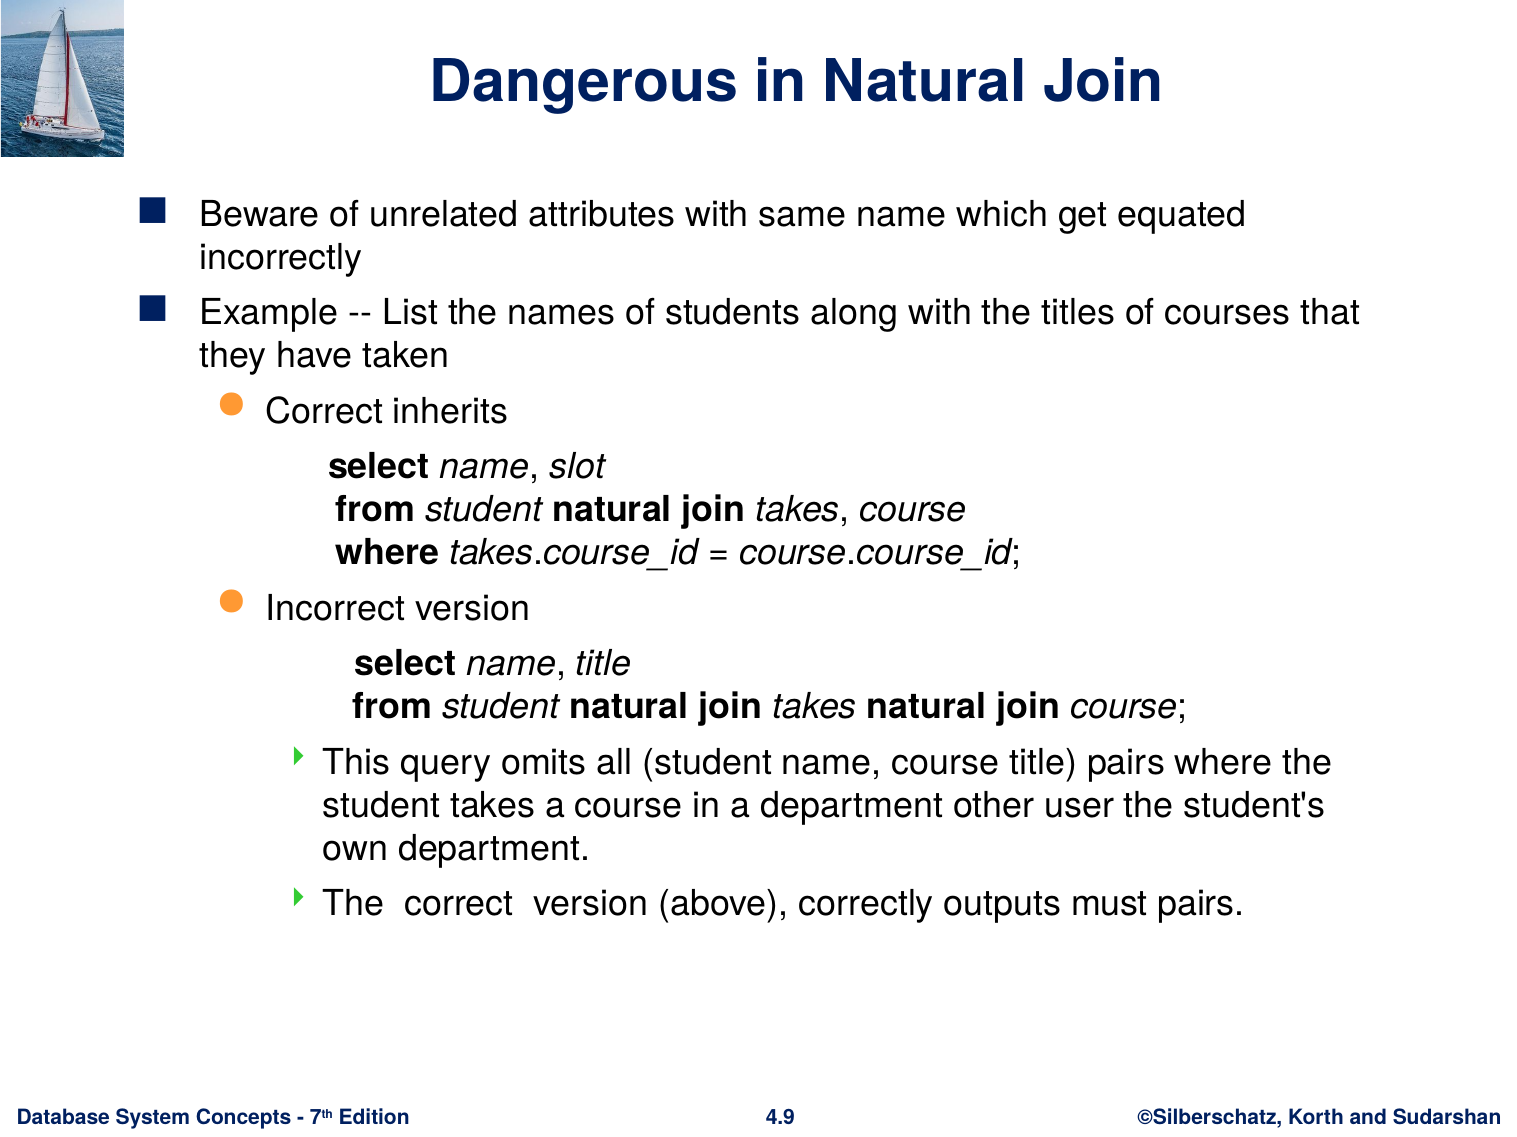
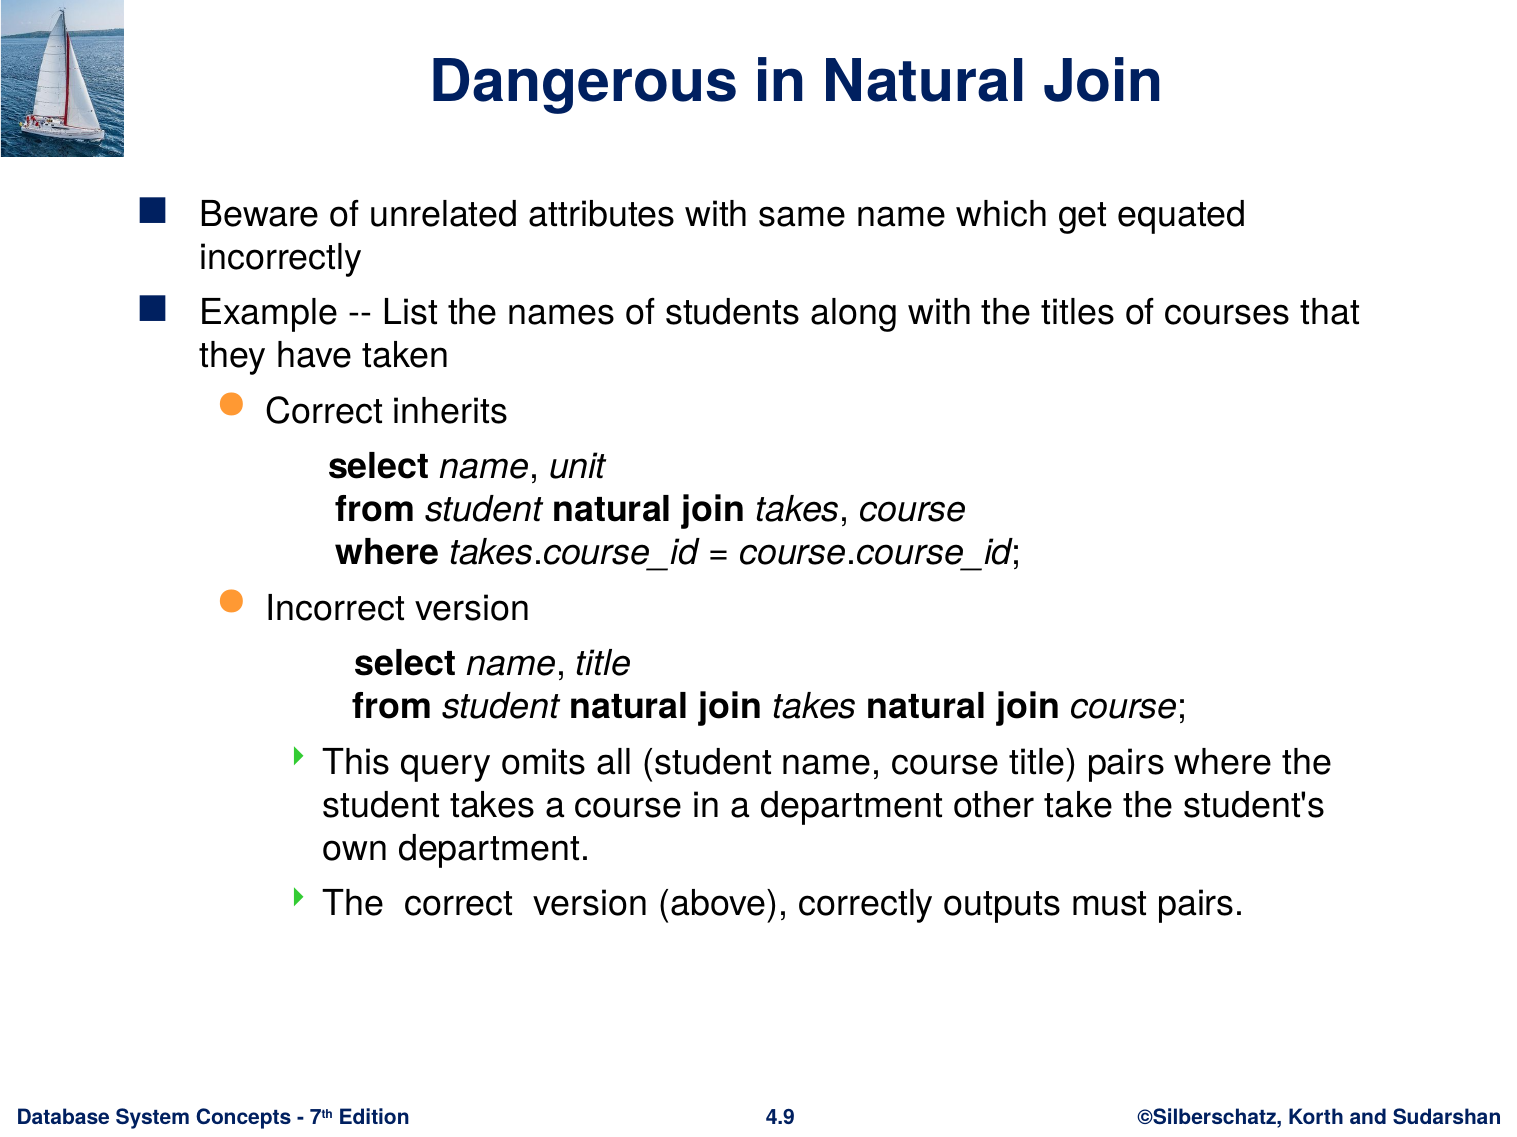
slot: slot -> unit
user: user -> take
